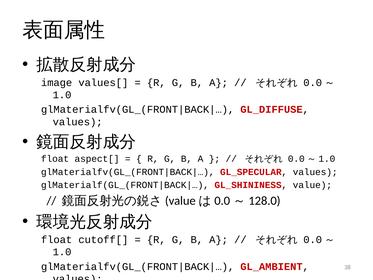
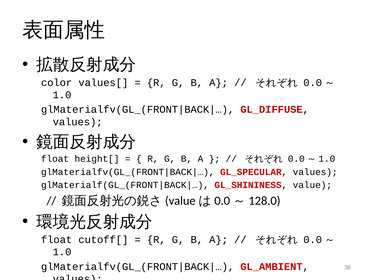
image: image -> color
aspect[: aspect[ -> height[
